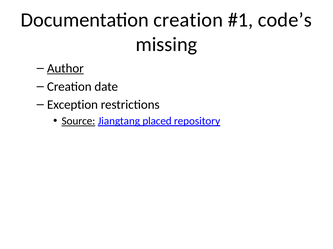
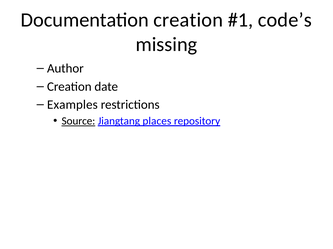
Author underline: present -> none
Exception: Exception -> Examples
placed: placed -> places
